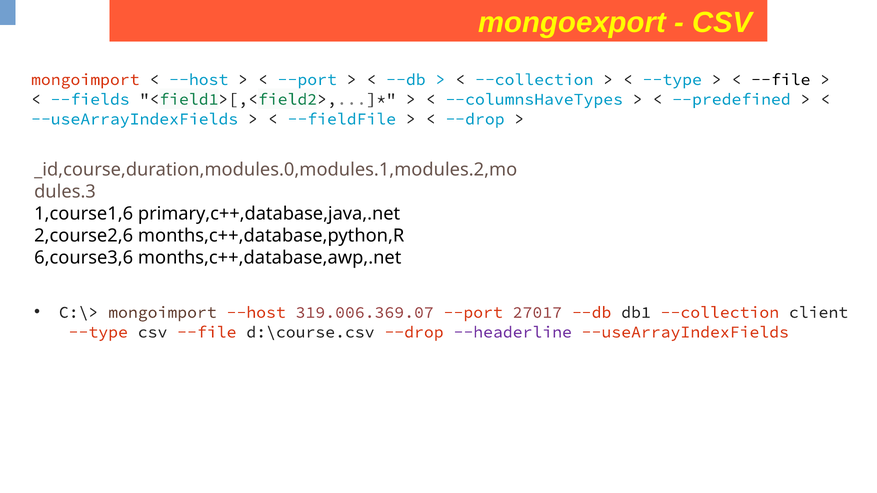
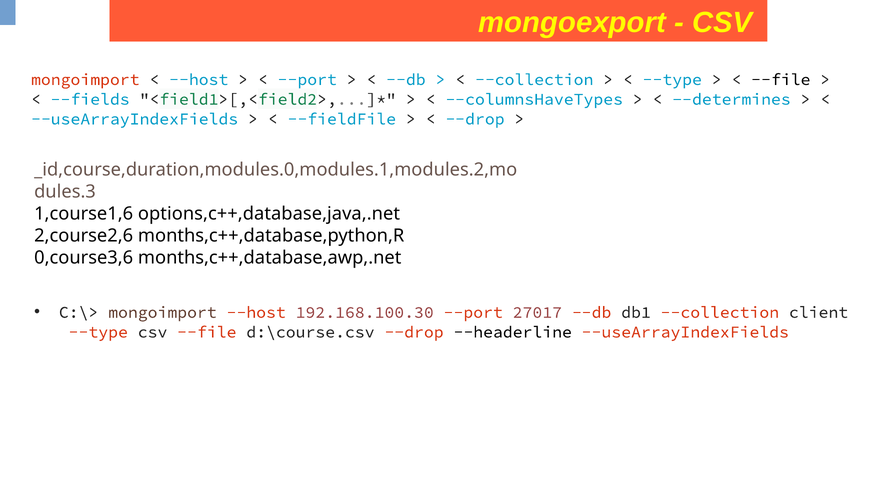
--predefined: --predefined -> --determines
primary,c++,database,java,.net: primary,c++,database,java,.net -> options,c++,database,java,.net
6,course3,6: 6,course3,6 -> 0,course3,6
319.006.369.07: 319.006.369.07 -> 192.168.100.30
--headerline colour: purple -> black
